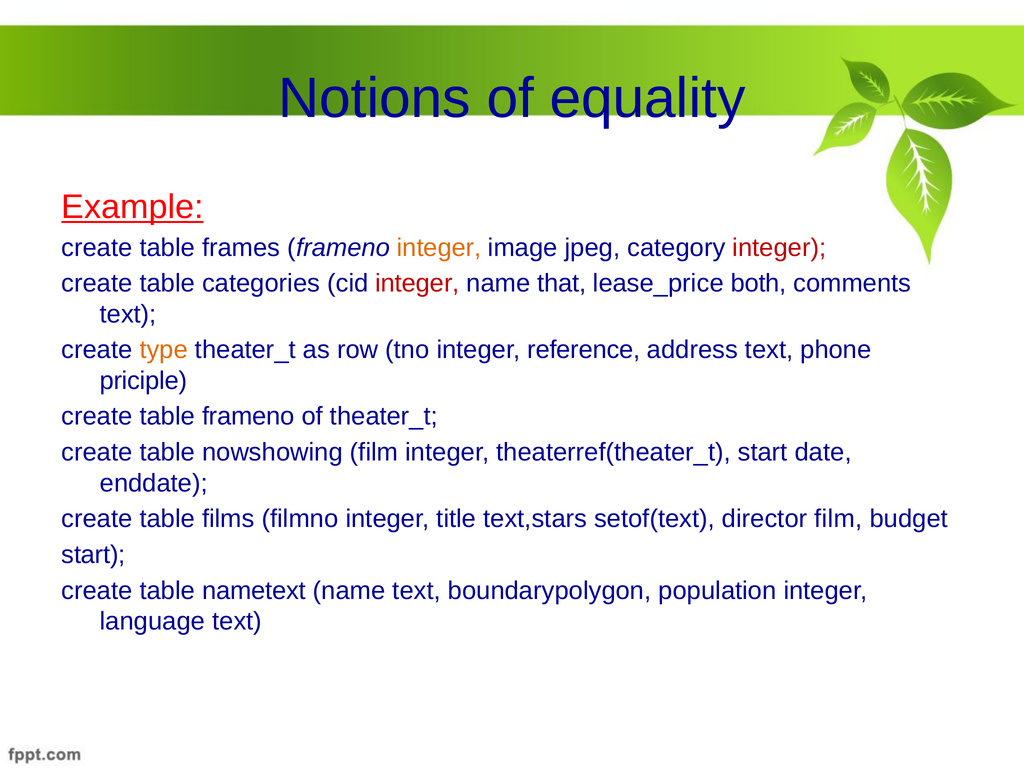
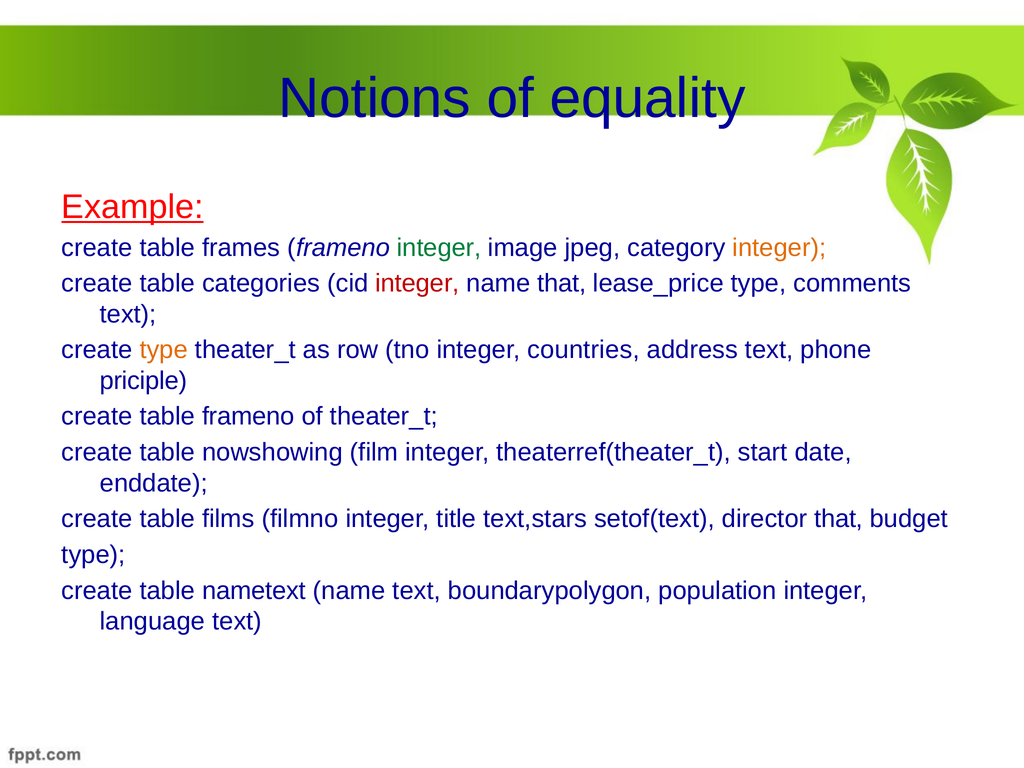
integer at (439, 248) colour: orange -> green
integer at (779, 248) colour: red -> orange
lease_price both: both -> type
reference: reference -> countries
director film: film -> that
start at (93, 555): start -> type
